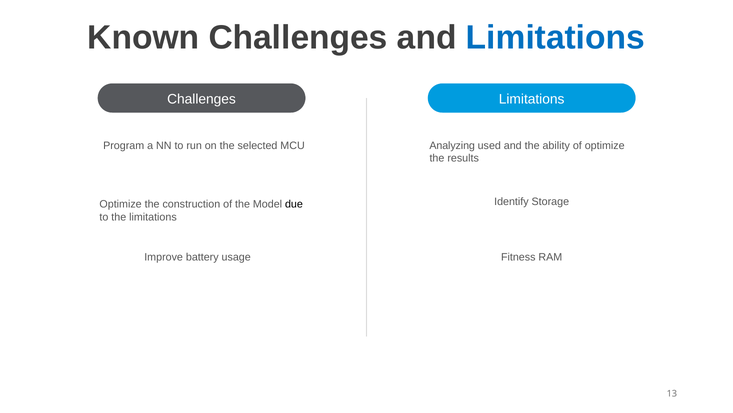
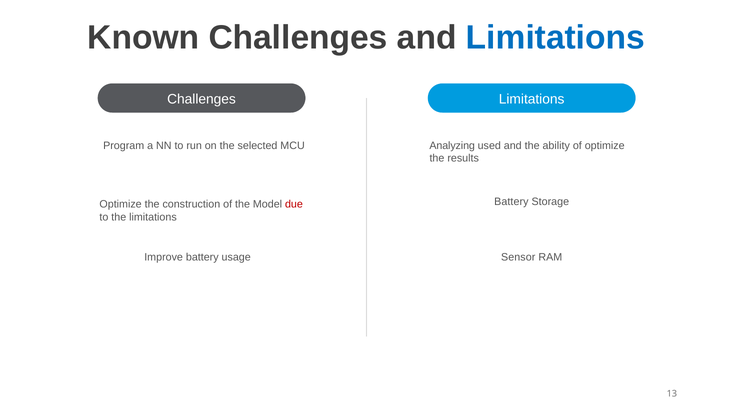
Identify at (511, 201): Identify -> Battery
due colour: black -> red
Fitness: Fitness -> Sensor
